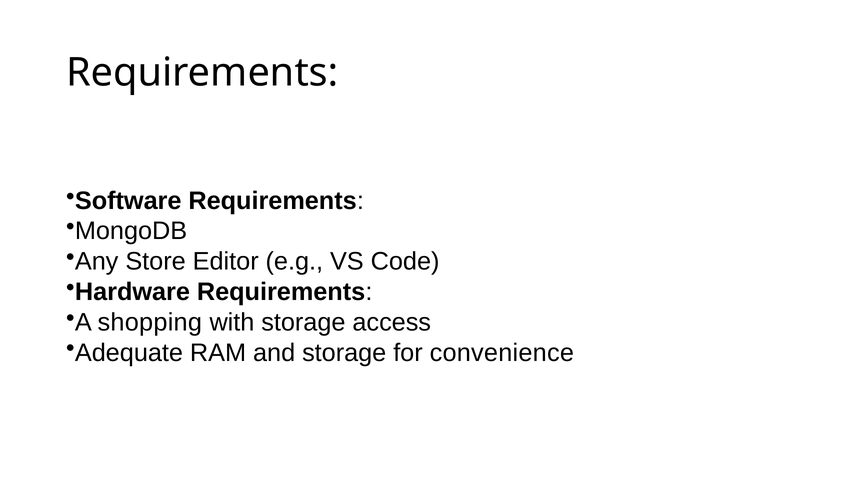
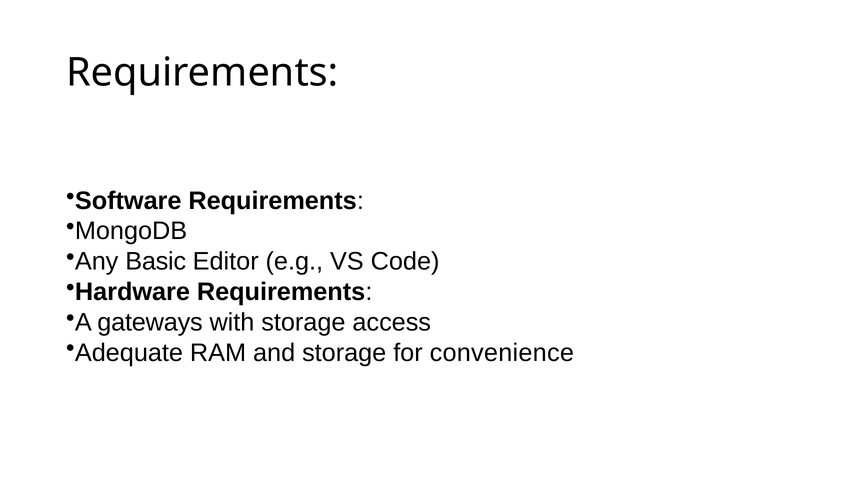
Store: Store -> Basic
shopping: shopping -> gateways
